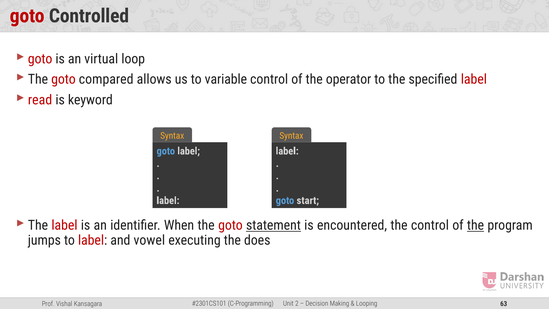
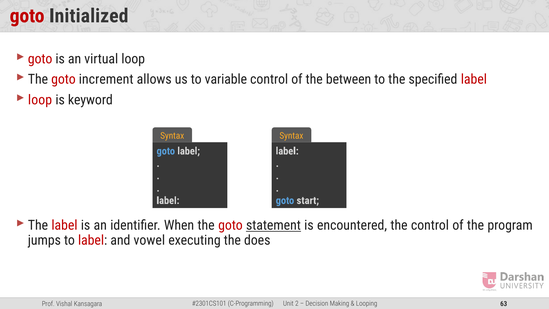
Controlled: Controlled -> Initialized
compared: compared -> increment
operator: operator -> between
read at (40, 100): read -> loop
the at (476, 225) underline: present -> none
